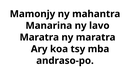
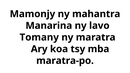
Maratra at (39, 37): Maratra -> Tomany
andraso-po: andraso-po -> maratra-po
